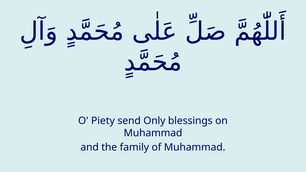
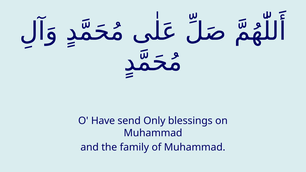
Piety: Piety -> Have
